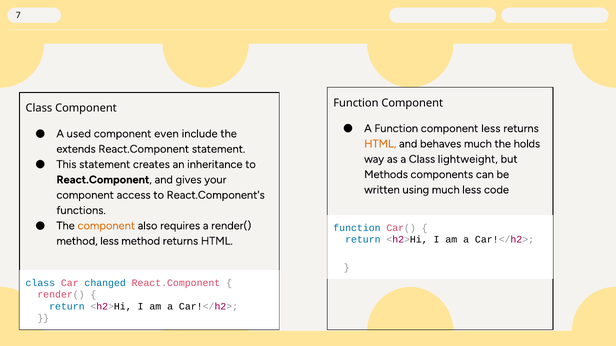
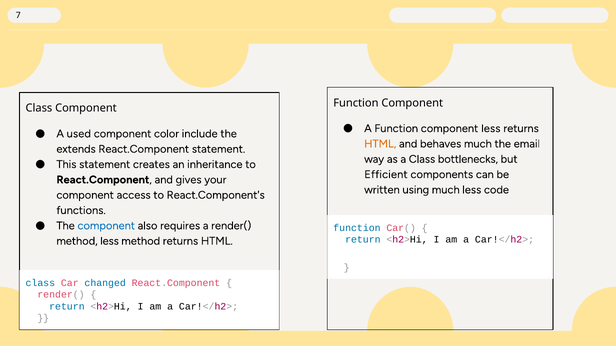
even: even -> color
holds: holds -> email
lightweight: lightweight -> bottlenecks
Methods: Methods -> Efficient
component at (106, 226) colour: orange -> blue
